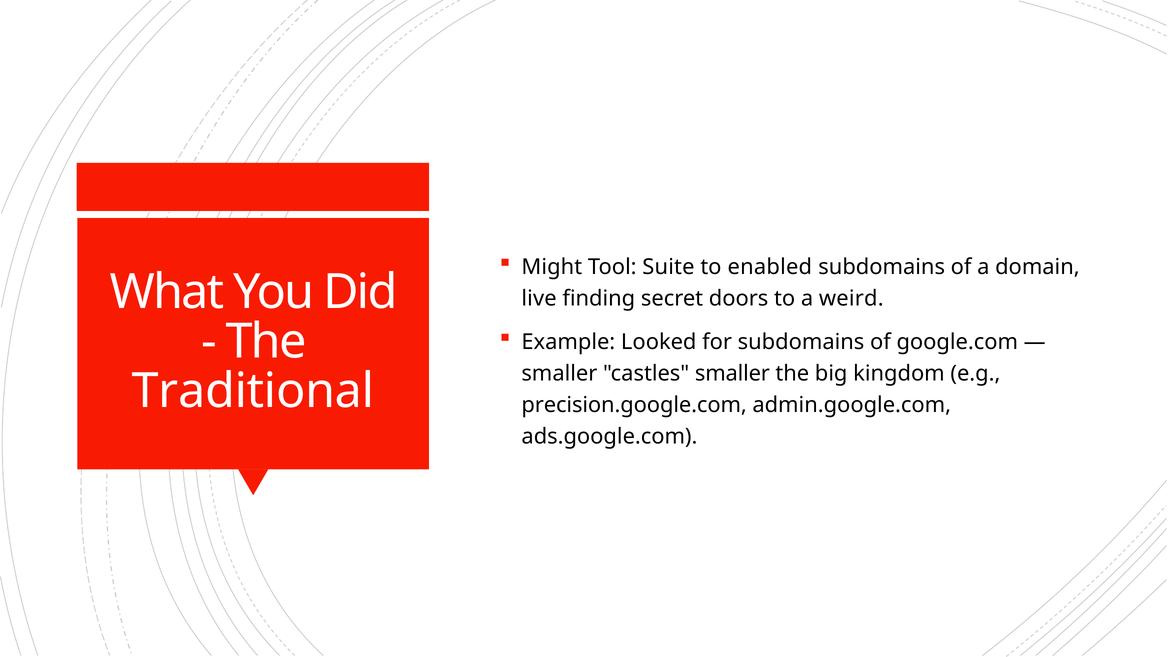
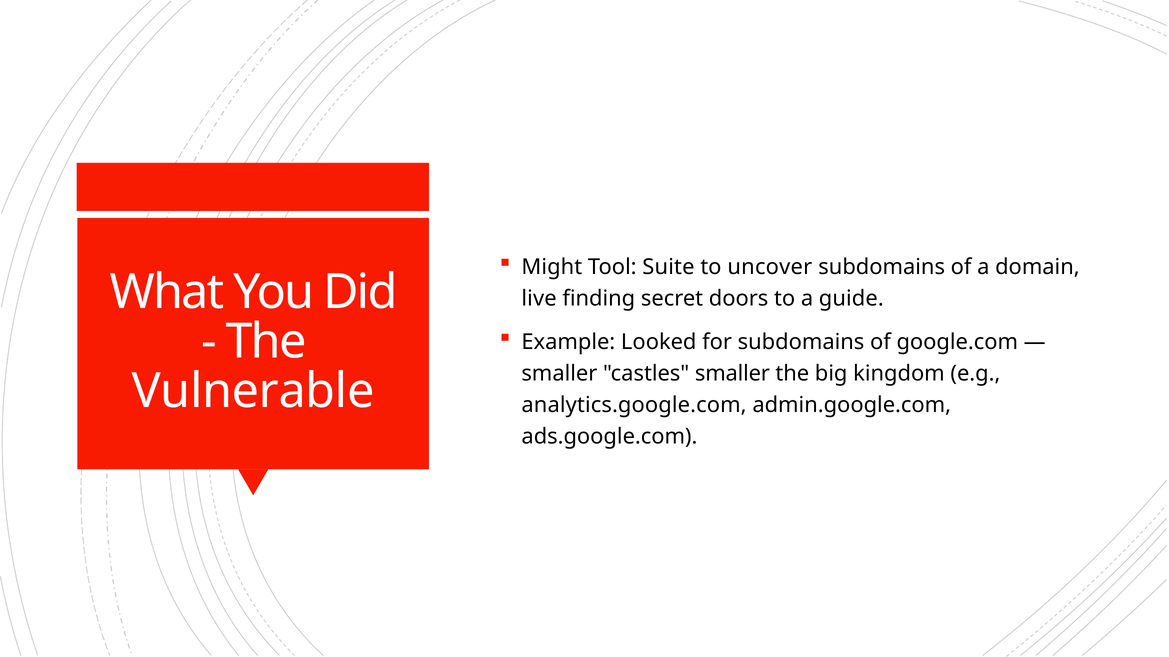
enabled: enabled -> uncover
weird: weird -> guide
Traditional: Traditional -> Vulnerable
precision.google.com: precision.google.com -> analytics.google.com
